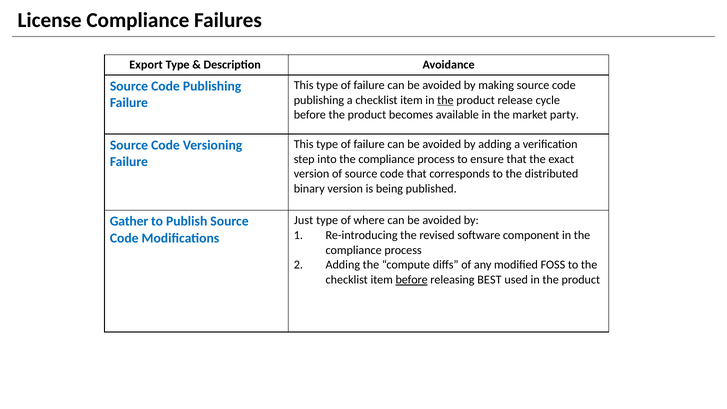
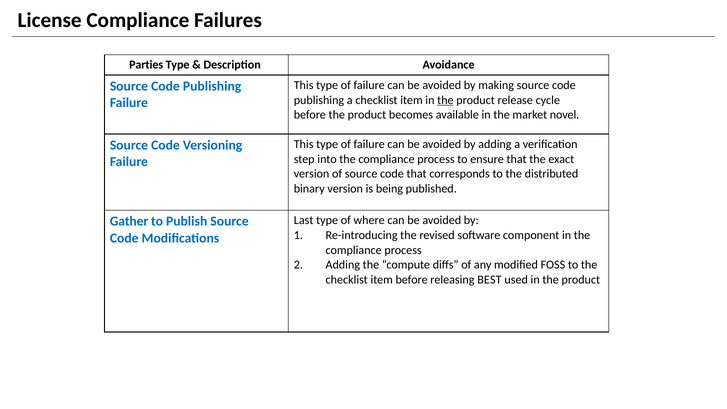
Export: Export -> Parties
party: party -> novel
Just: Just -> Last
before at (412, 280) underline: present -> none
